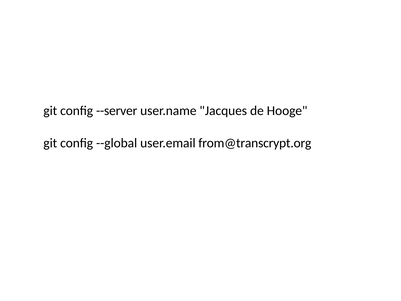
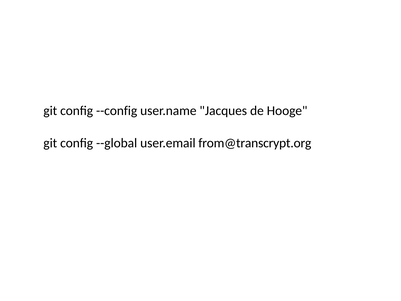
--server: --server -> --config
